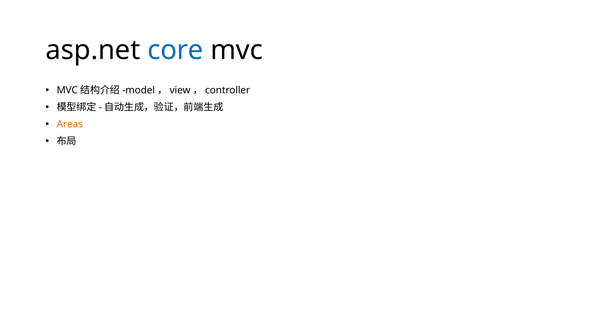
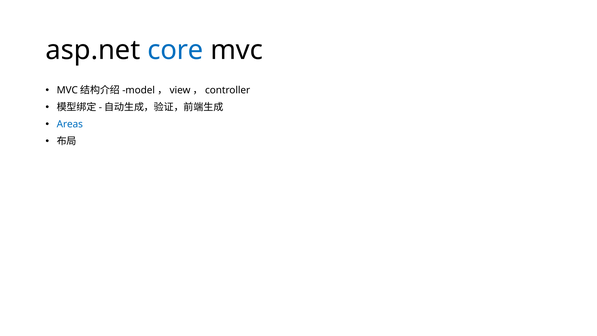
Areas colour: orange -> blue
